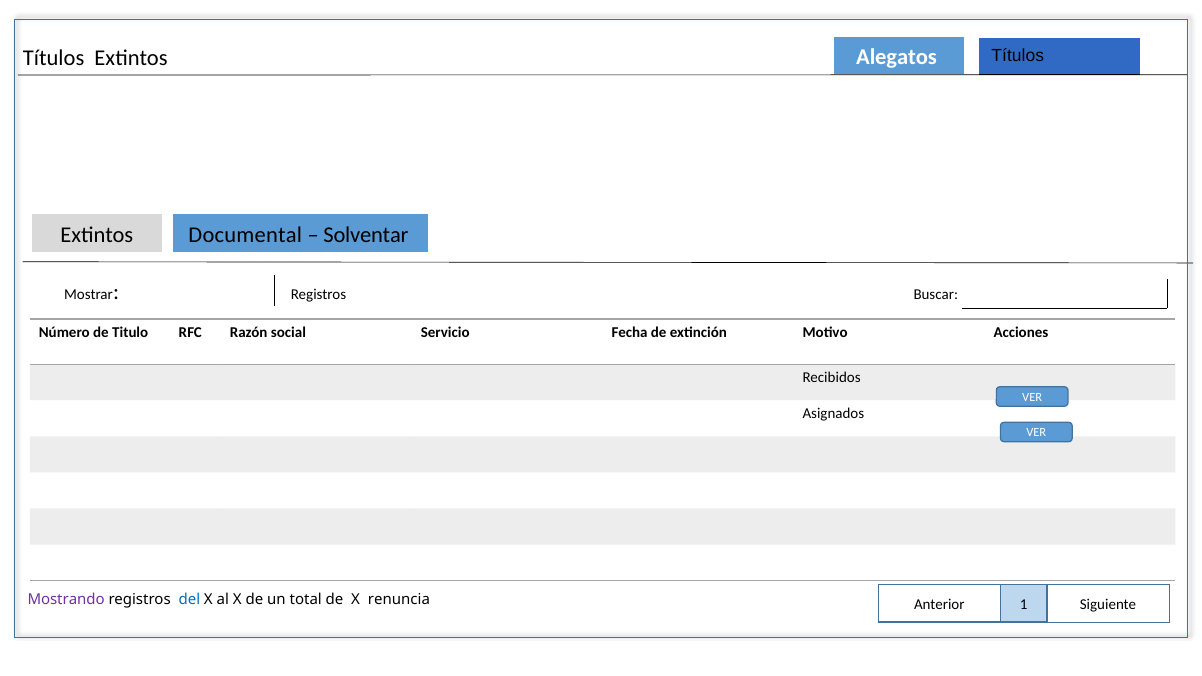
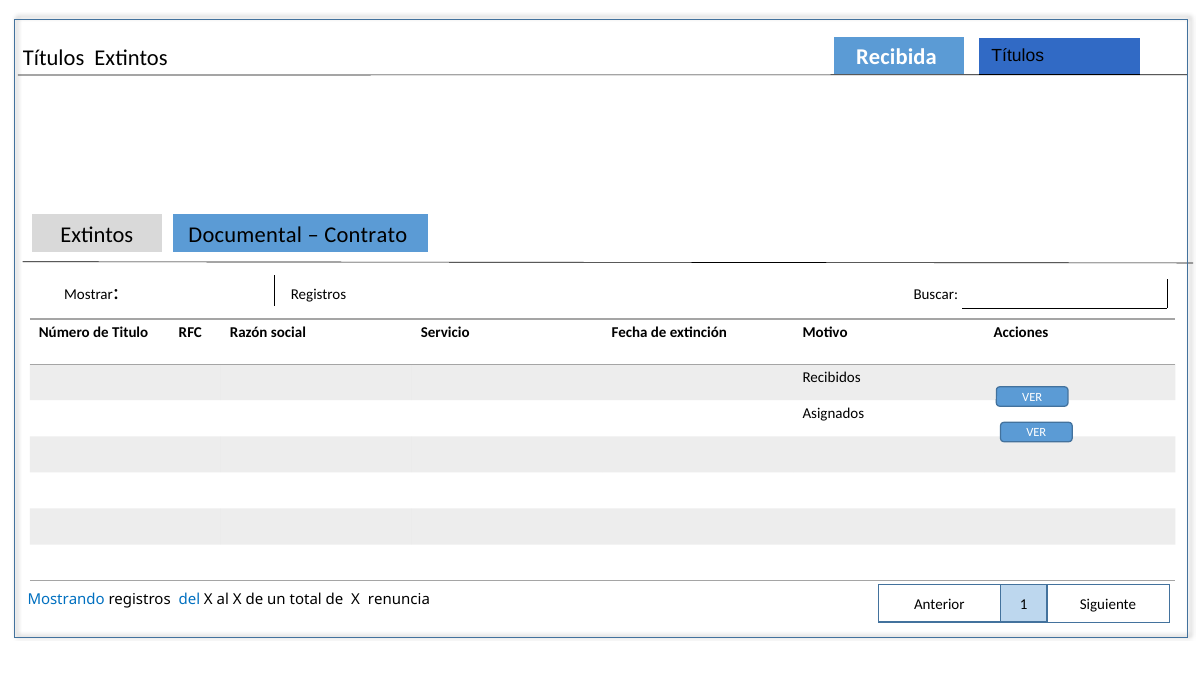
Alegatos: Alegatos -> Recibida
Solventar: Solventar -> Contrato
Mostrando colour: purple -> blue
